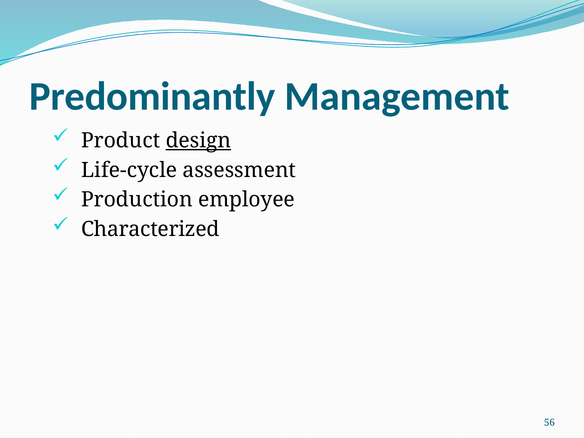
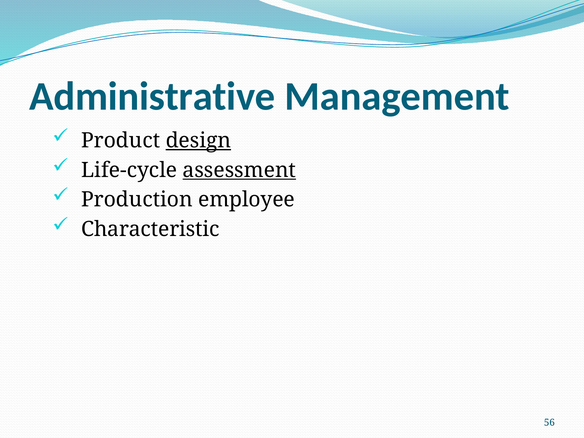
Predominantly: Predominantly -> Administrative
assessment underline: none -> present
Characterized: Characterized -> Characteristic
